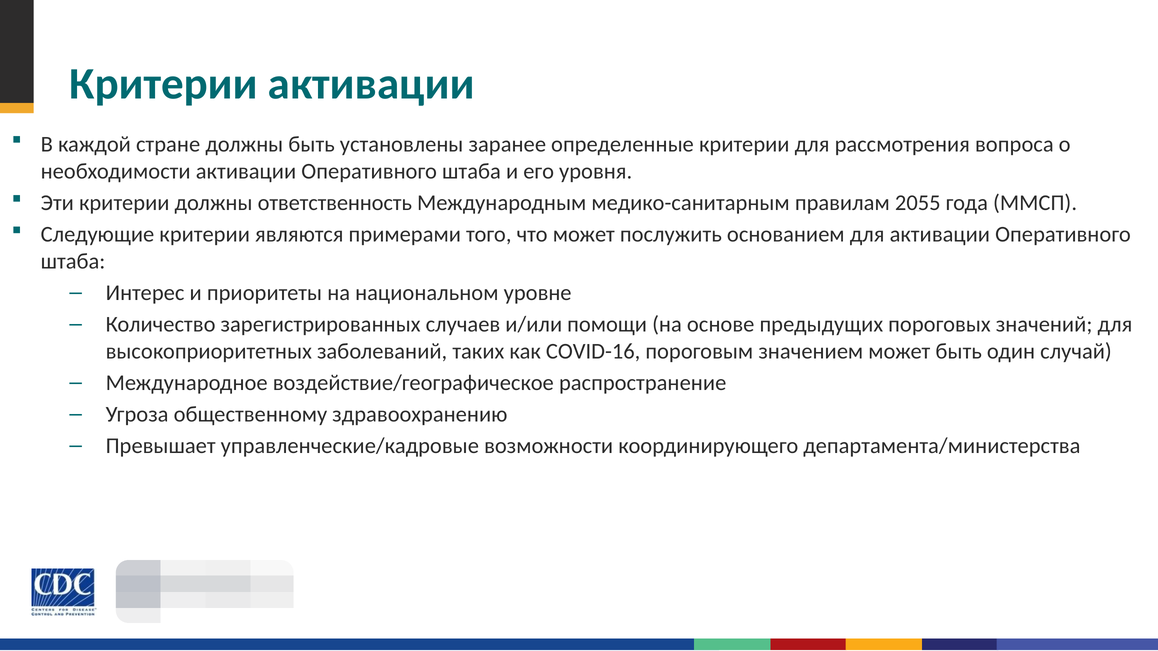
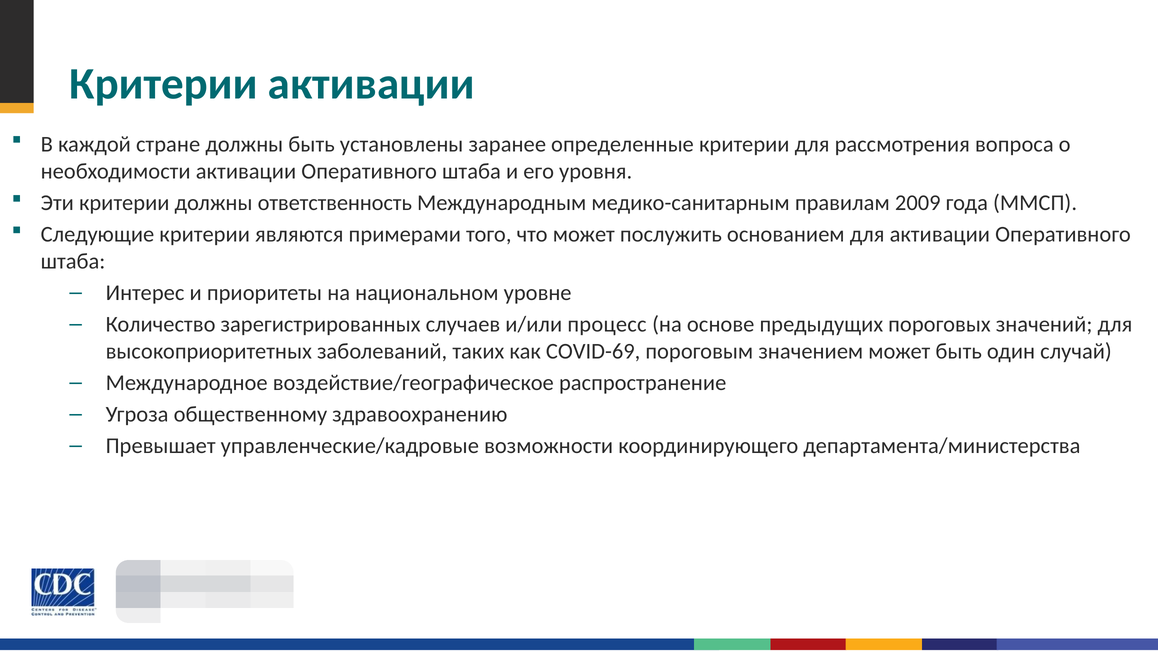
2055: 2055 -> 2009
помощи: помощи -> процесс
COVID-16: COVID-16 -> COVID-69
